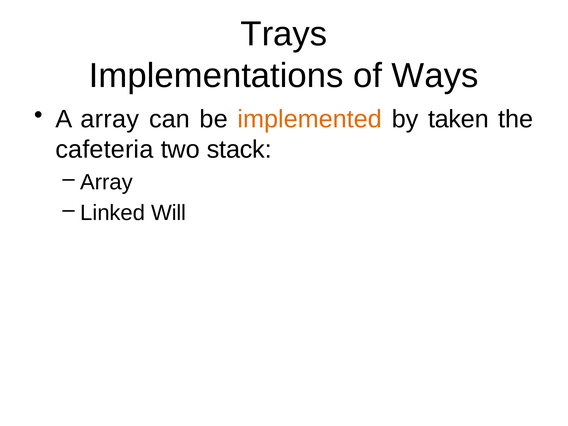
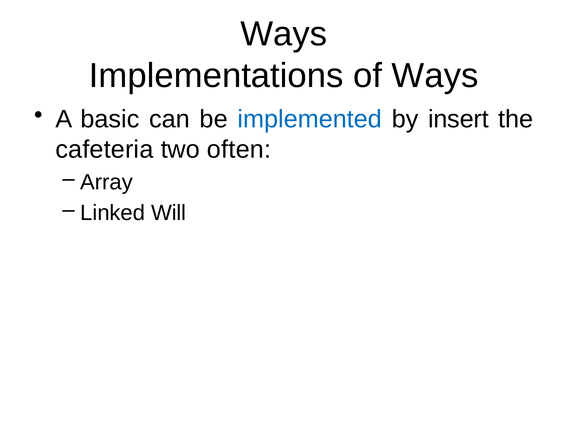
Trays at (284, 34): Trays -> Ways
A array: array -> basic
implemented colour: orange -> blue
taken: taken -> insert
stack: stack -> often
